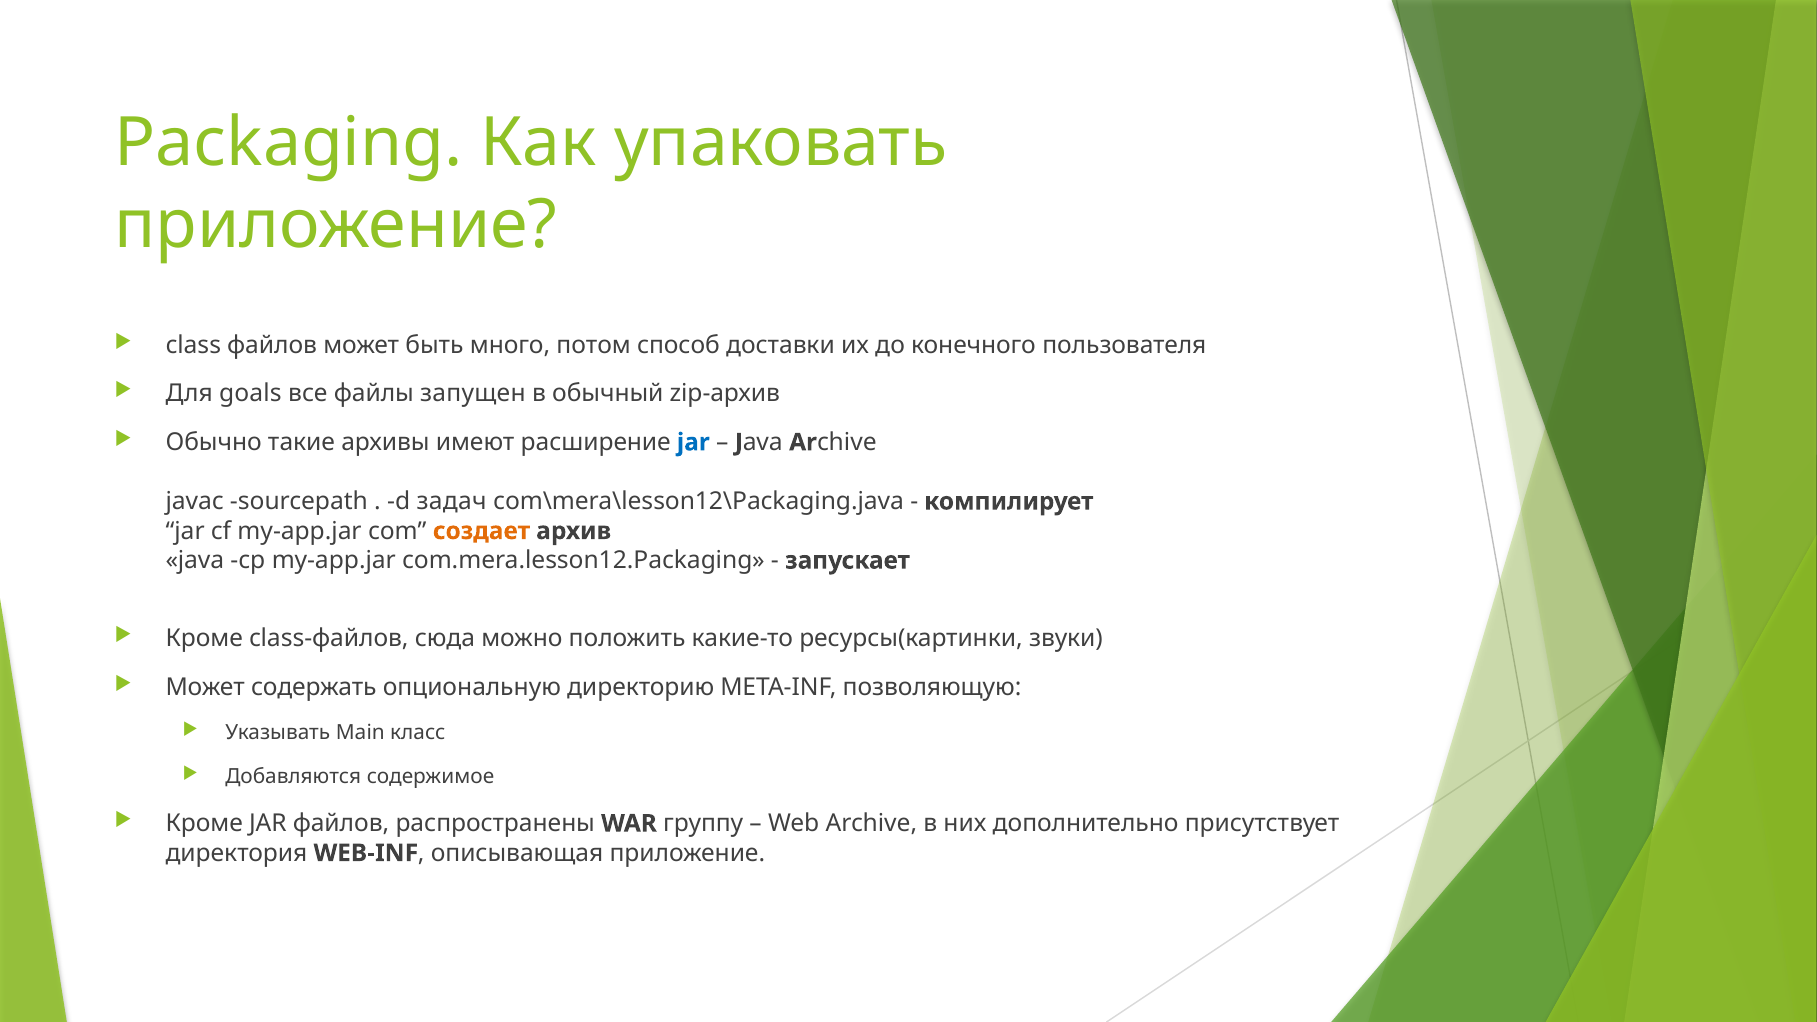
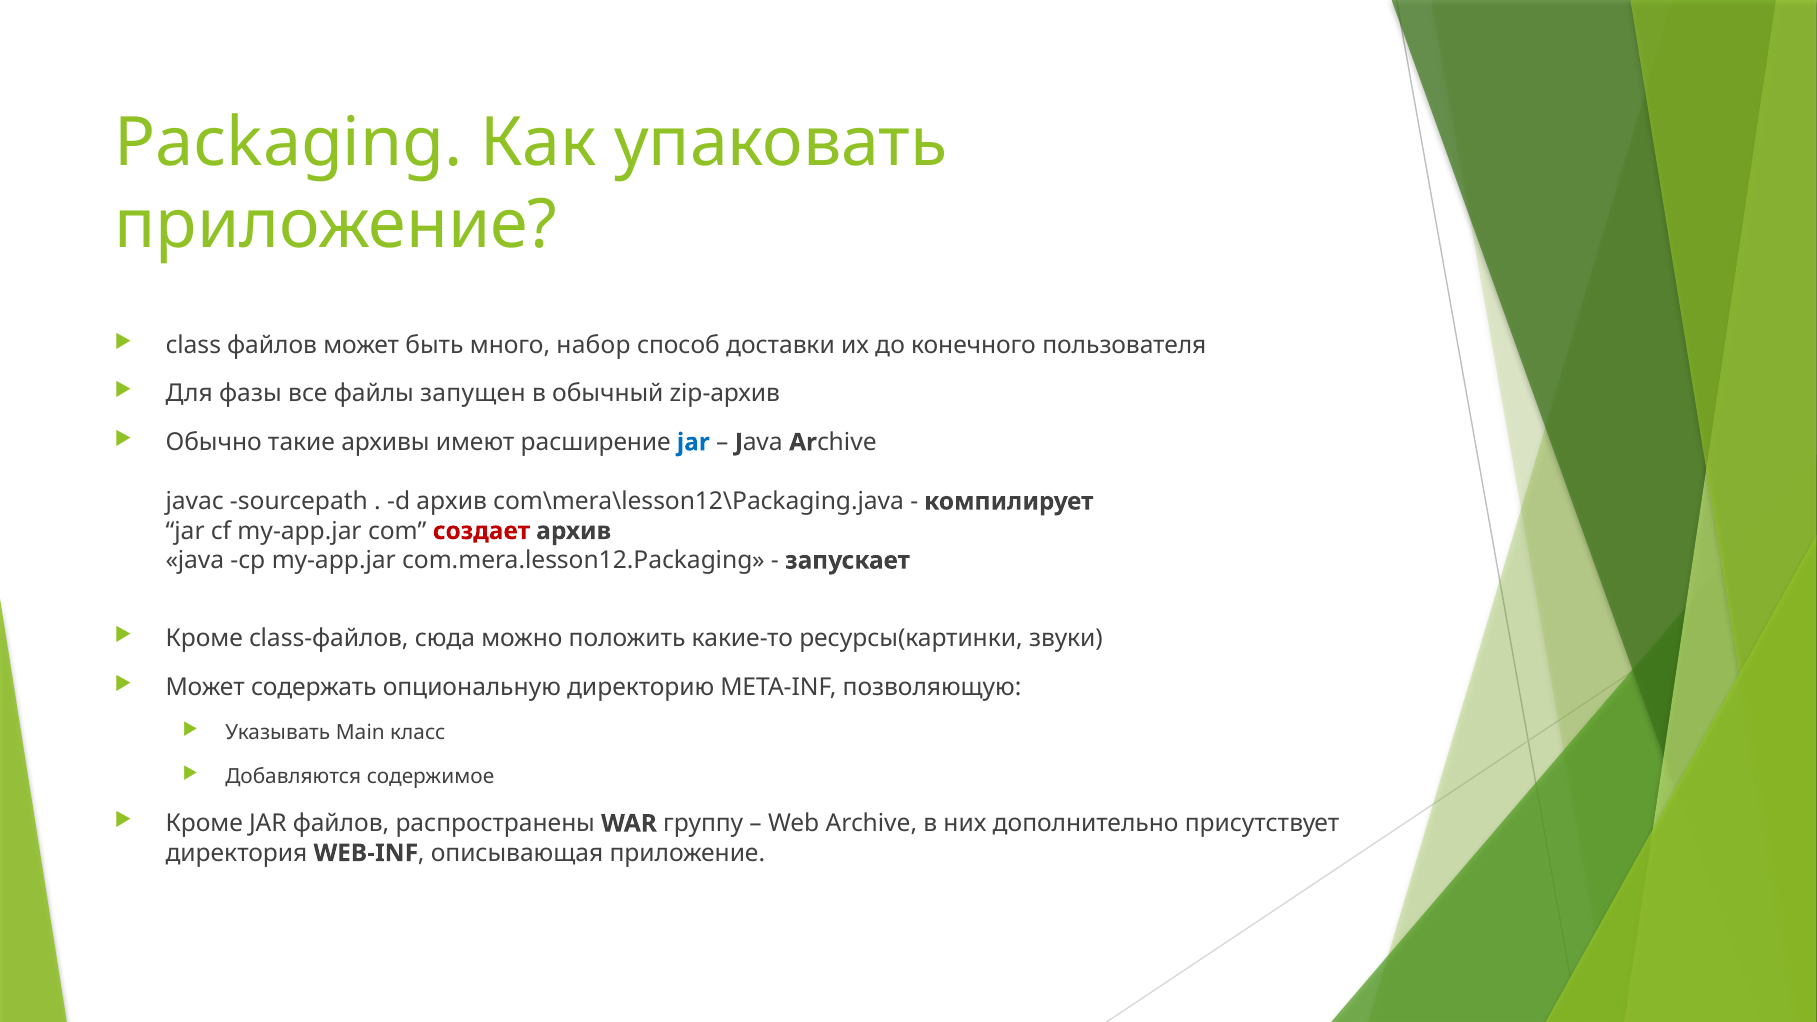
потом: потом -> набор
goals: goals -> фазы
d задач: задач -> архив
создает colour: orange -> red
